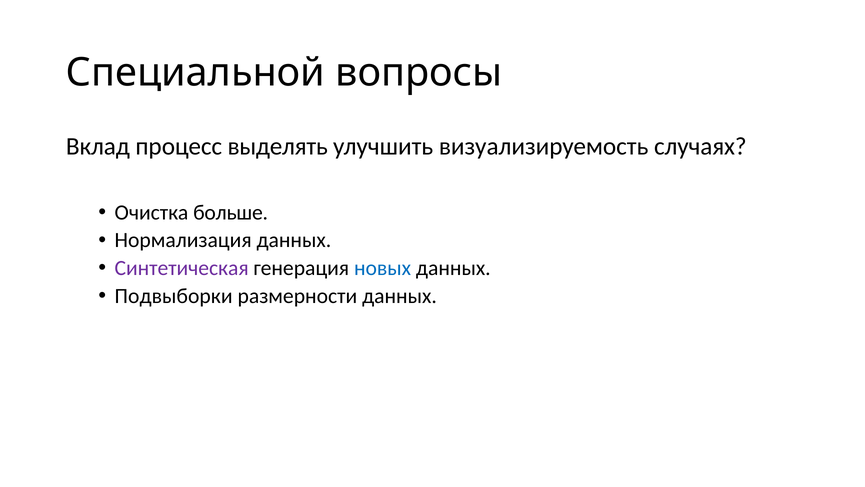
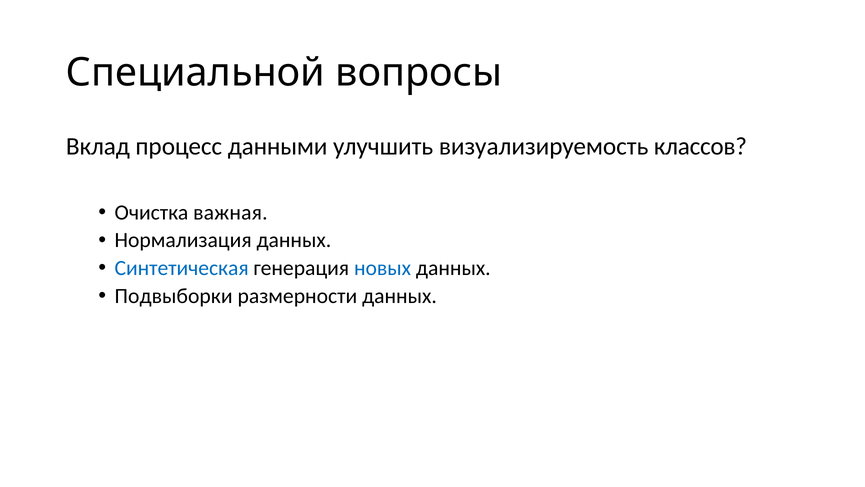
выделять: выделять -> данными
случаях: случаях -> классов
больше: больше -> важная
Синтетическая colour: purple -> blue
